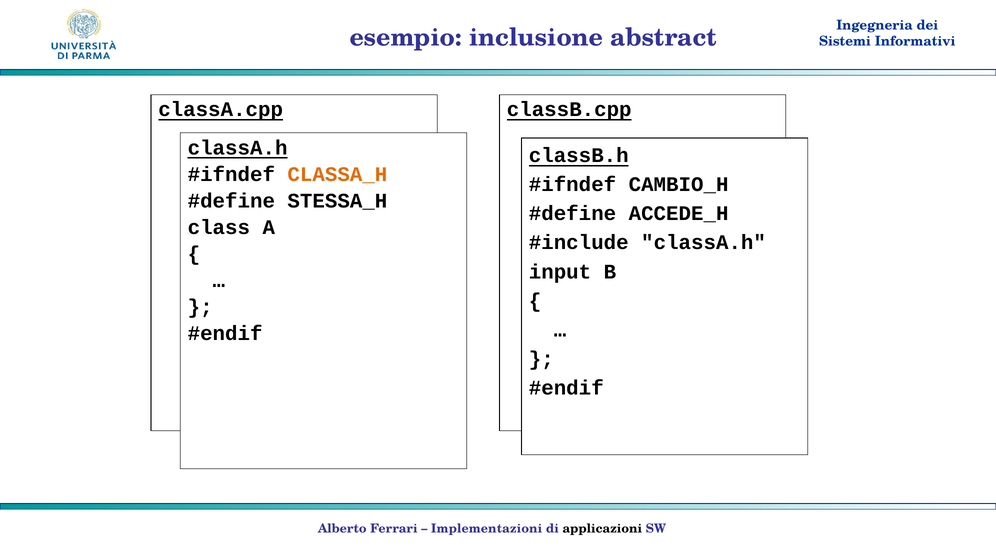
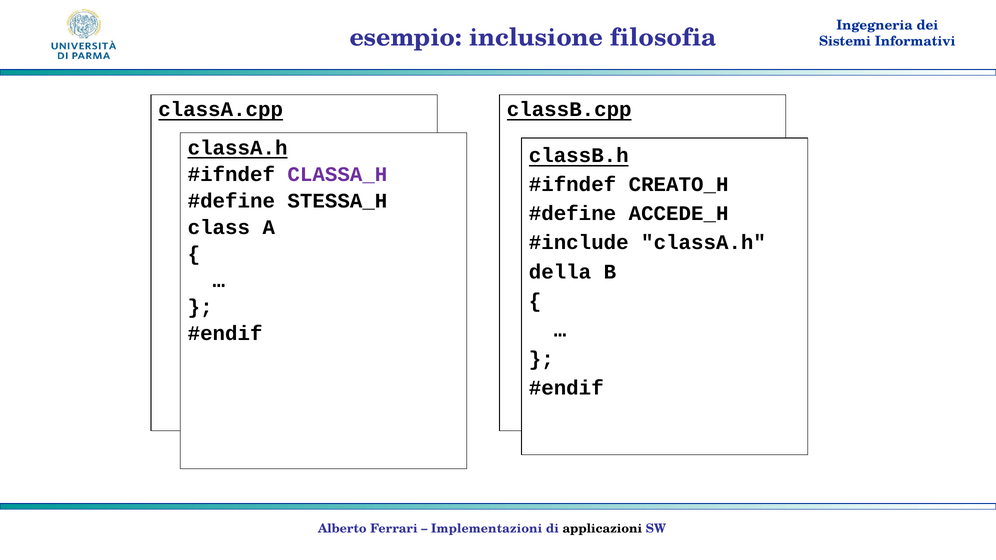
abstract: abstract -> filosofia
CLASSA_H colour: orange -> purple
CAMBIO_H: CAMBIO_H -> CREATO_H
input: input -> della
